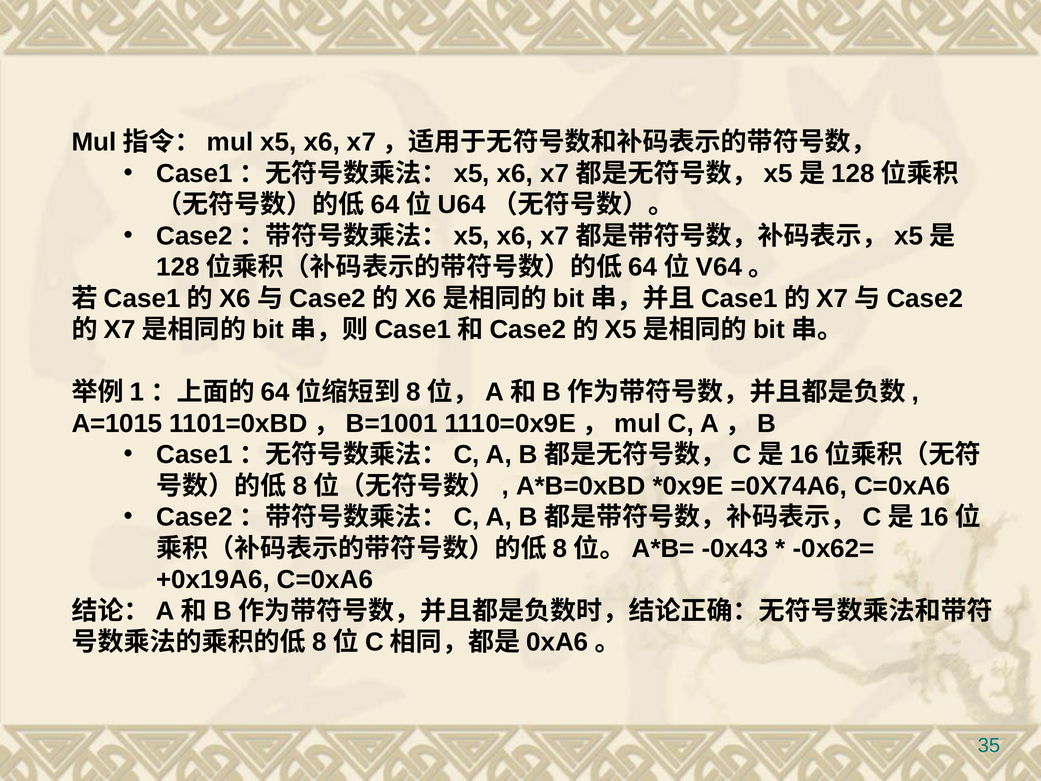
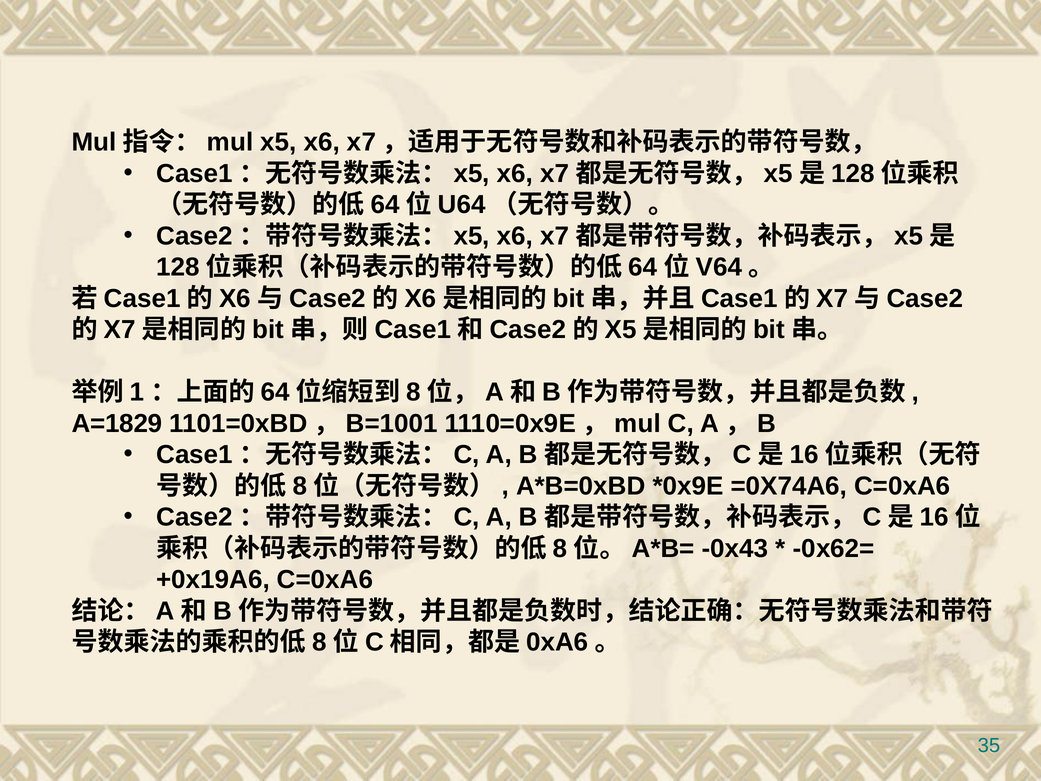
A=1015: A=1015 -> A=1829
